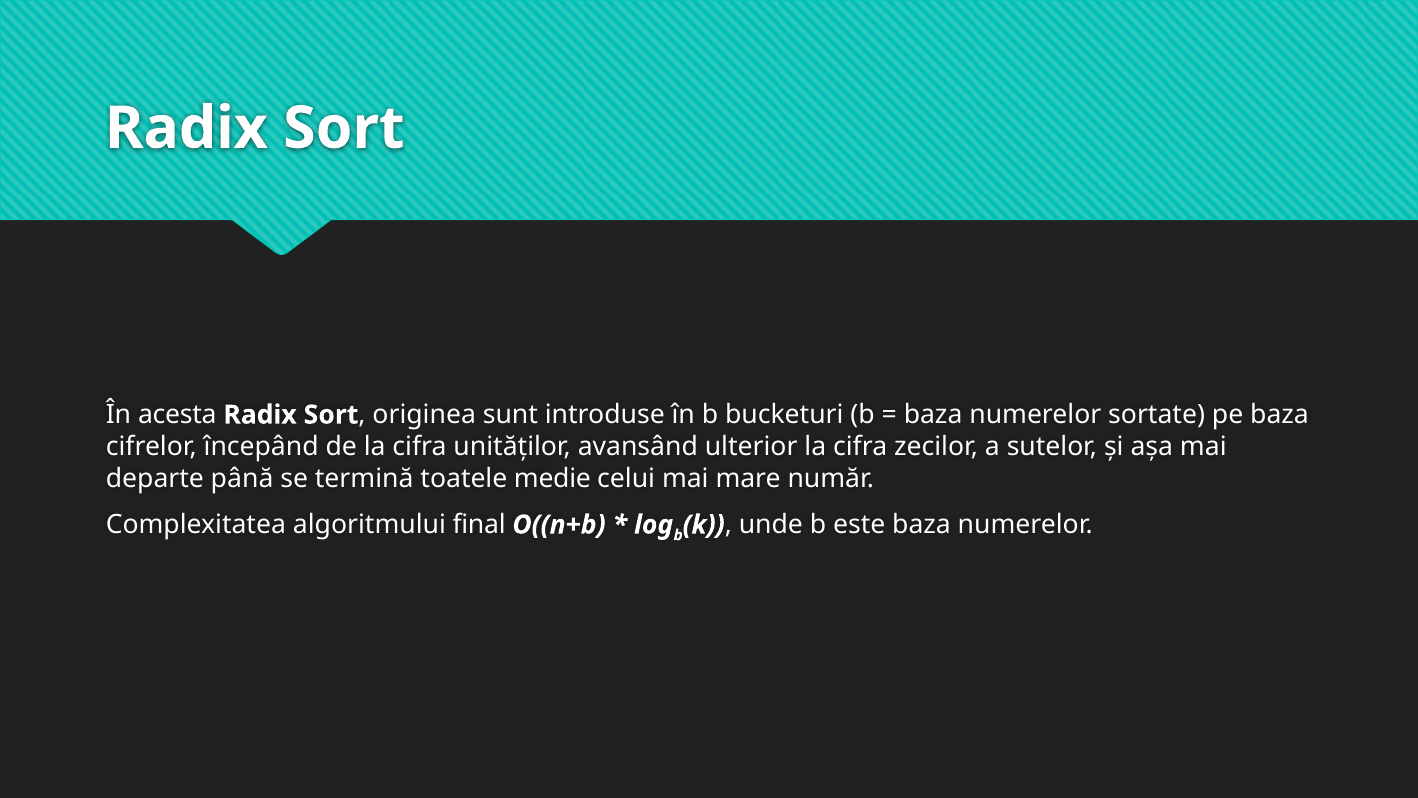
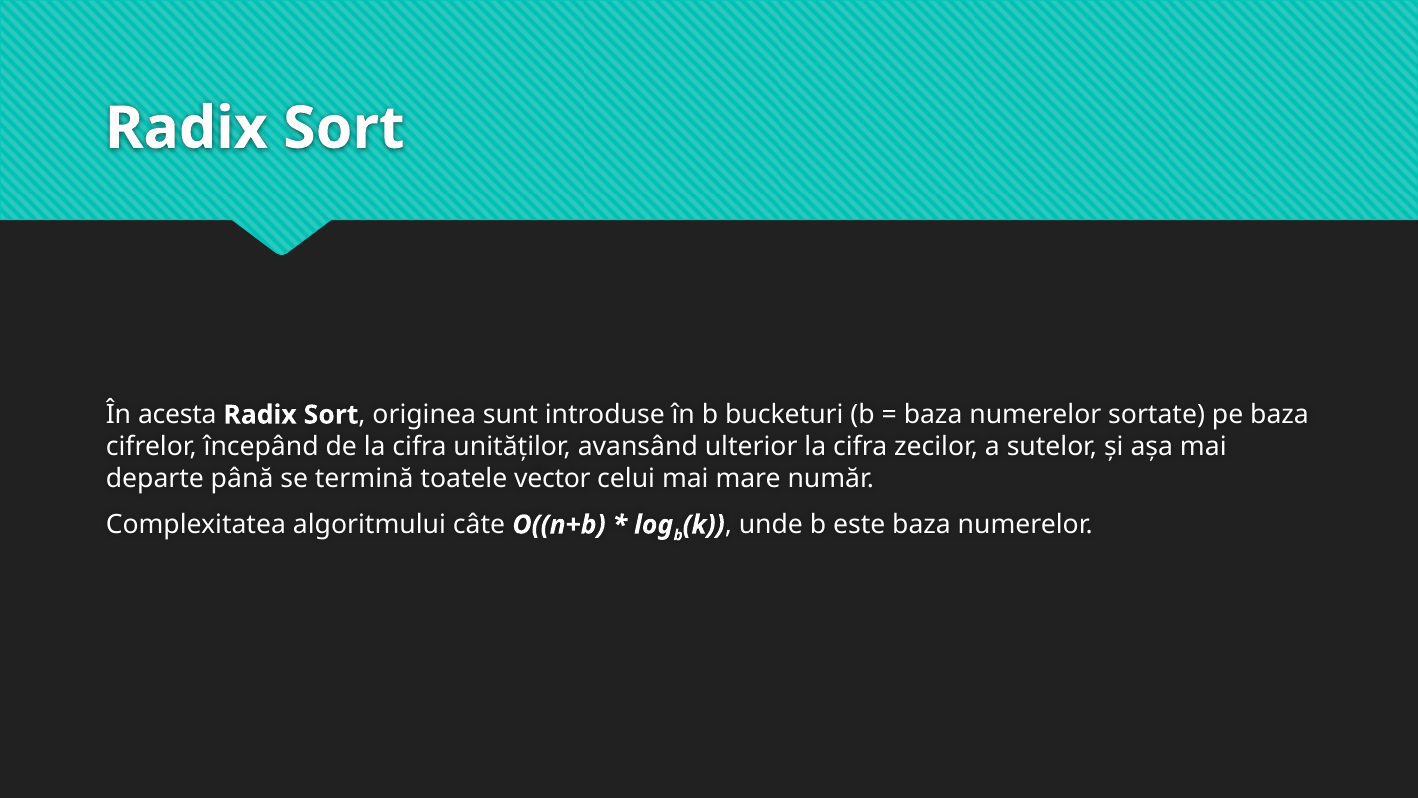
medie: medie -> vector
final: final -> câte
